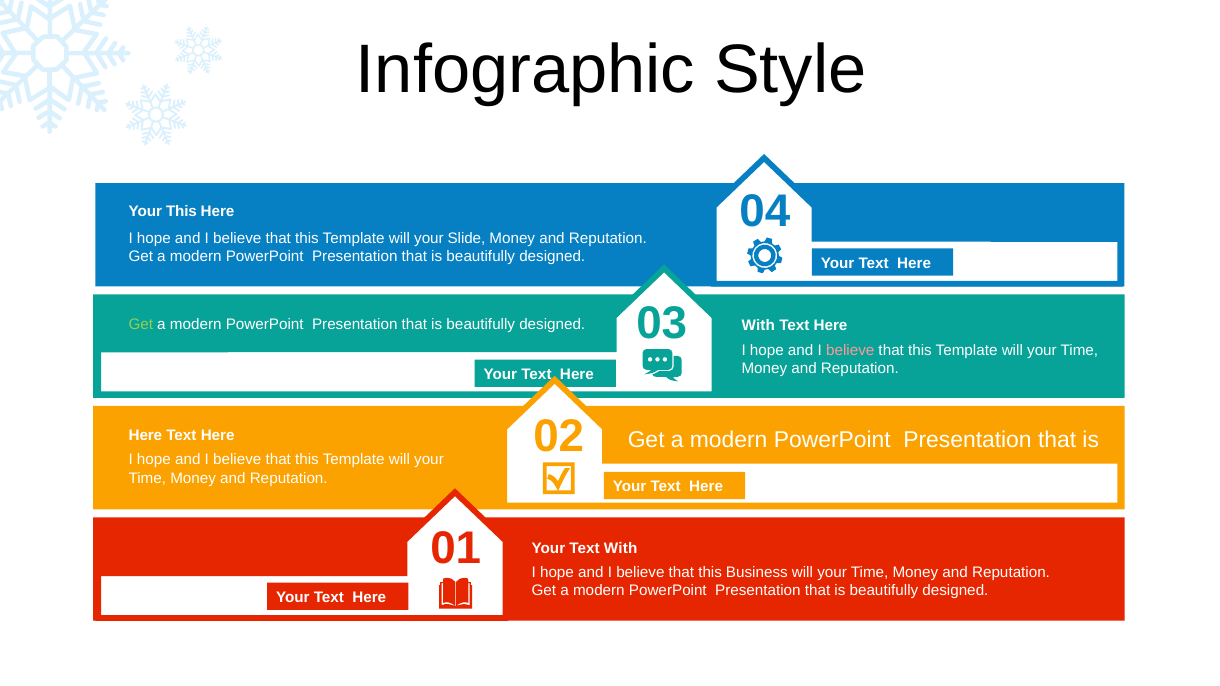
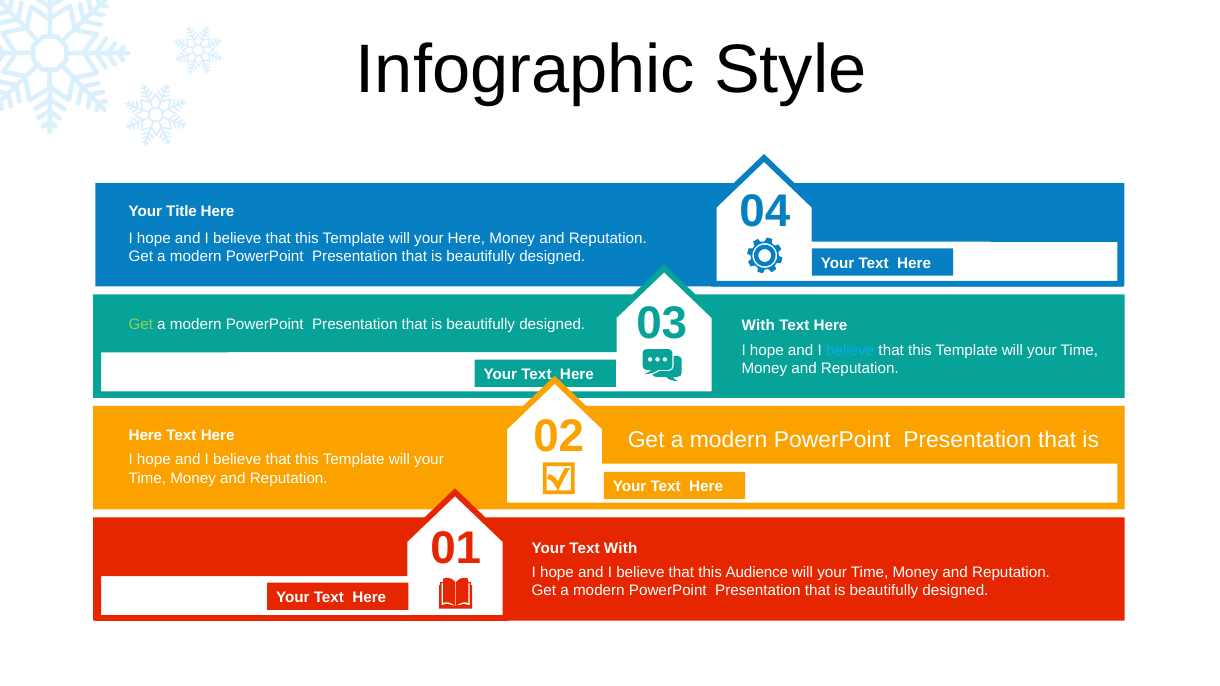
Your This: This -> Title
your Slide: Slide -> Here
believe at (850, 350) colour: pink -> light blue
Business: Business -> Audience
